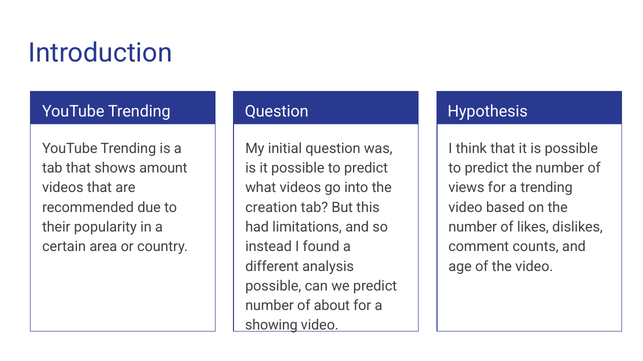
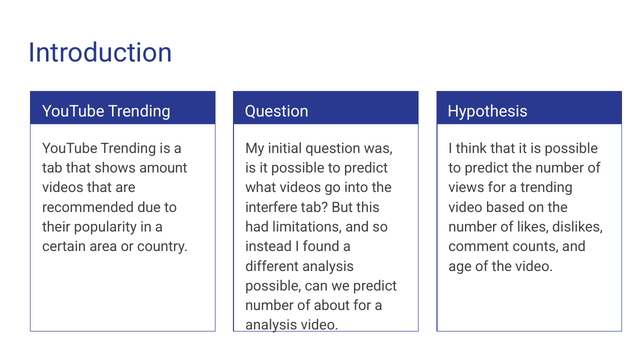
creation: creation -> interfere
showing at (271, 326): showing -> analysis
